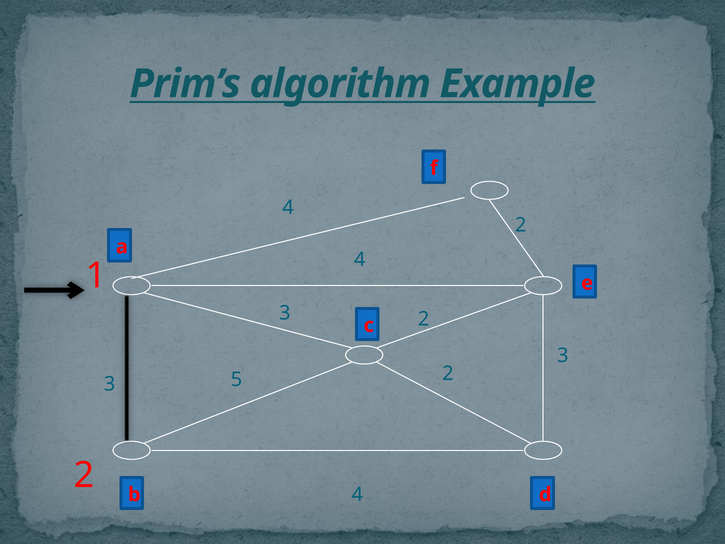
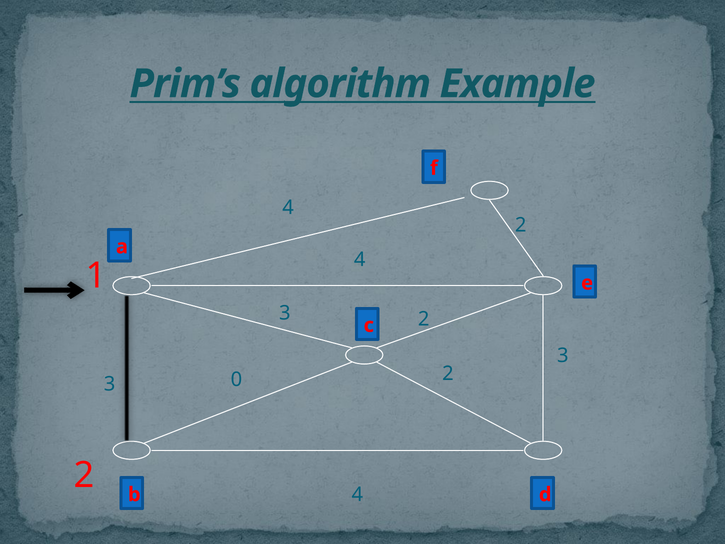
5: 5 -> 0
